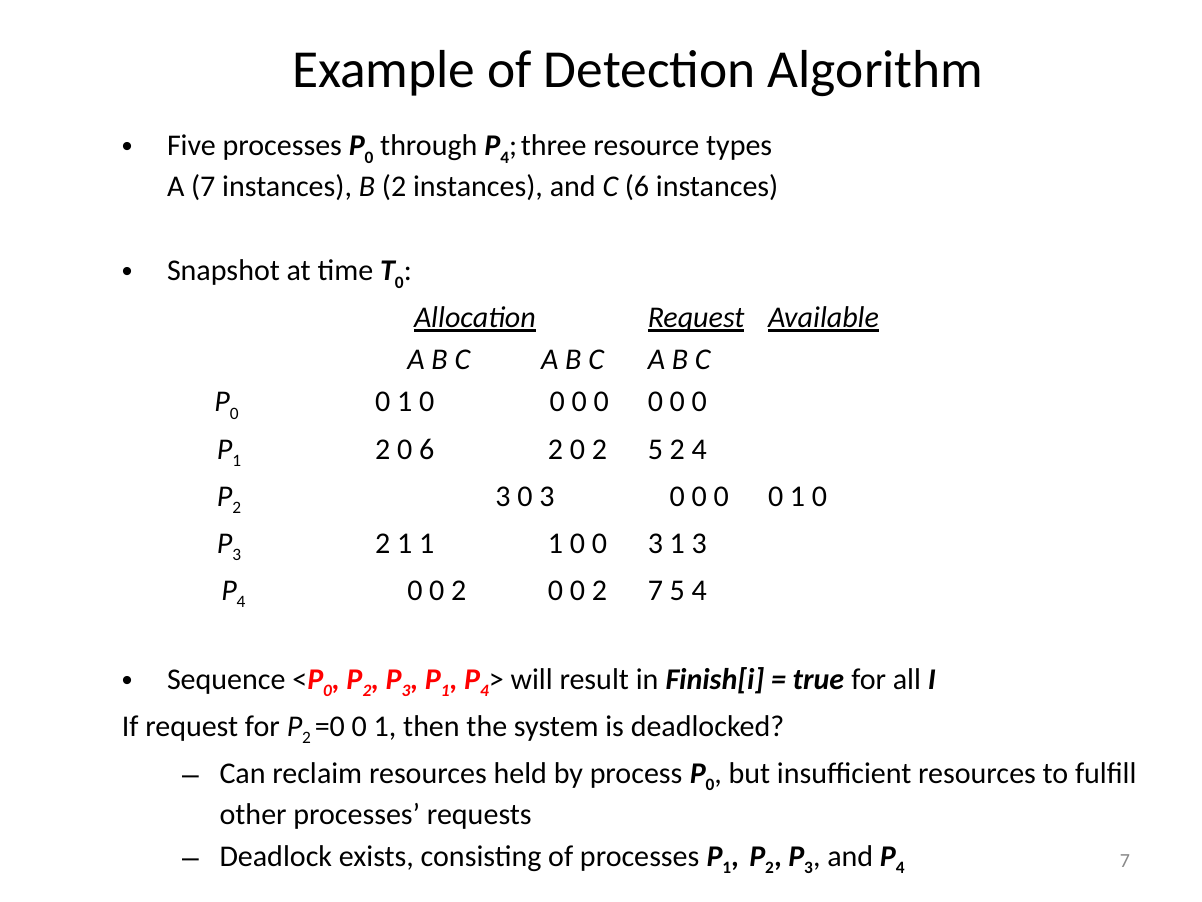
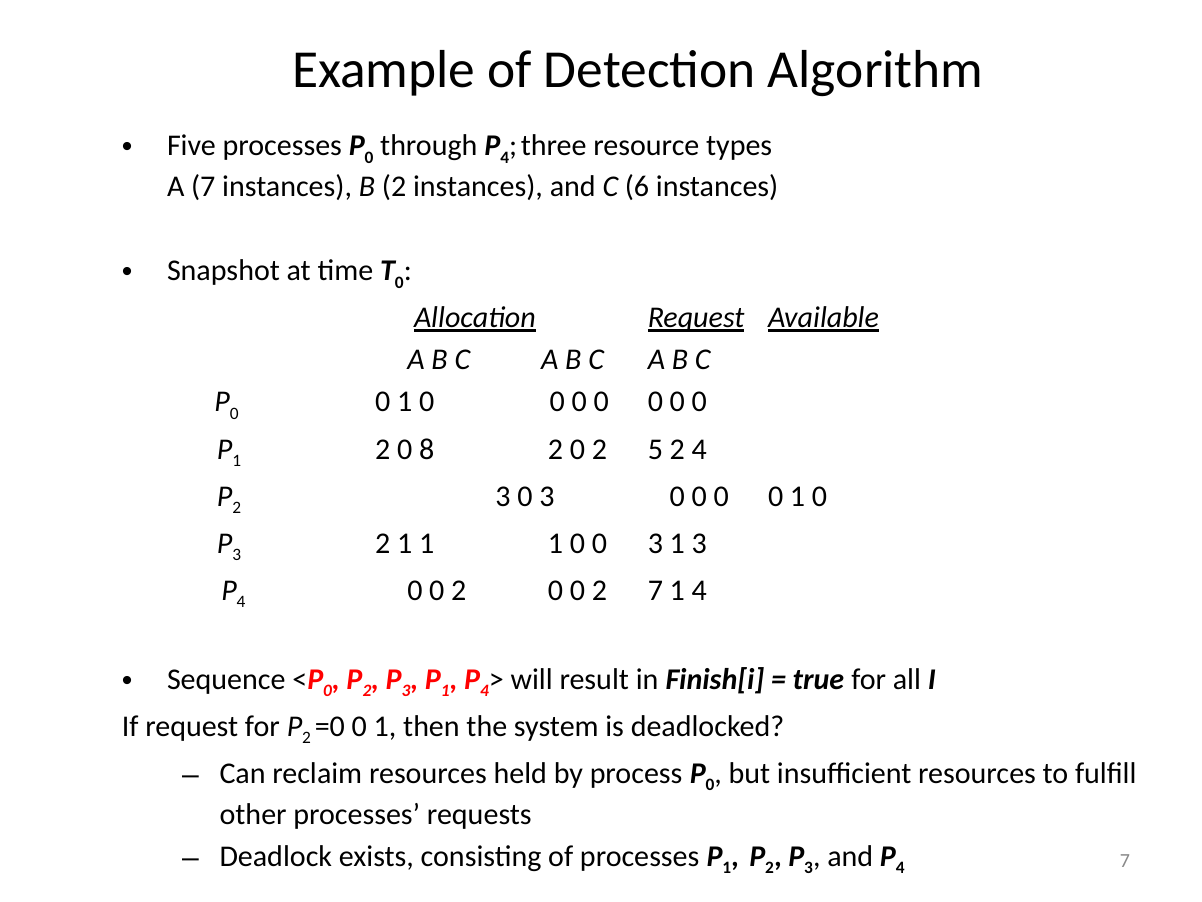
0 6: 6 -> 8
7 5: 5 -> 1
